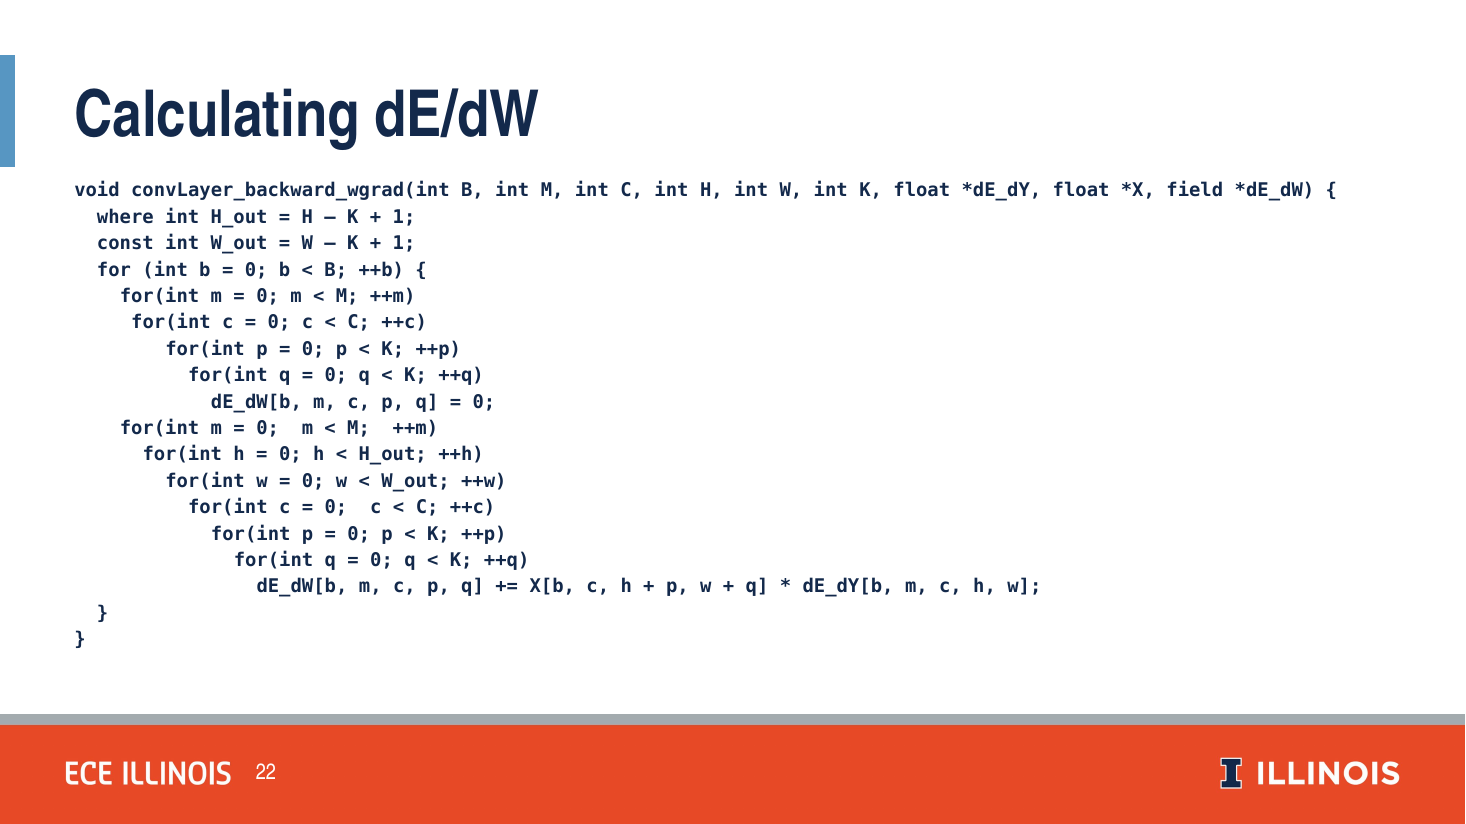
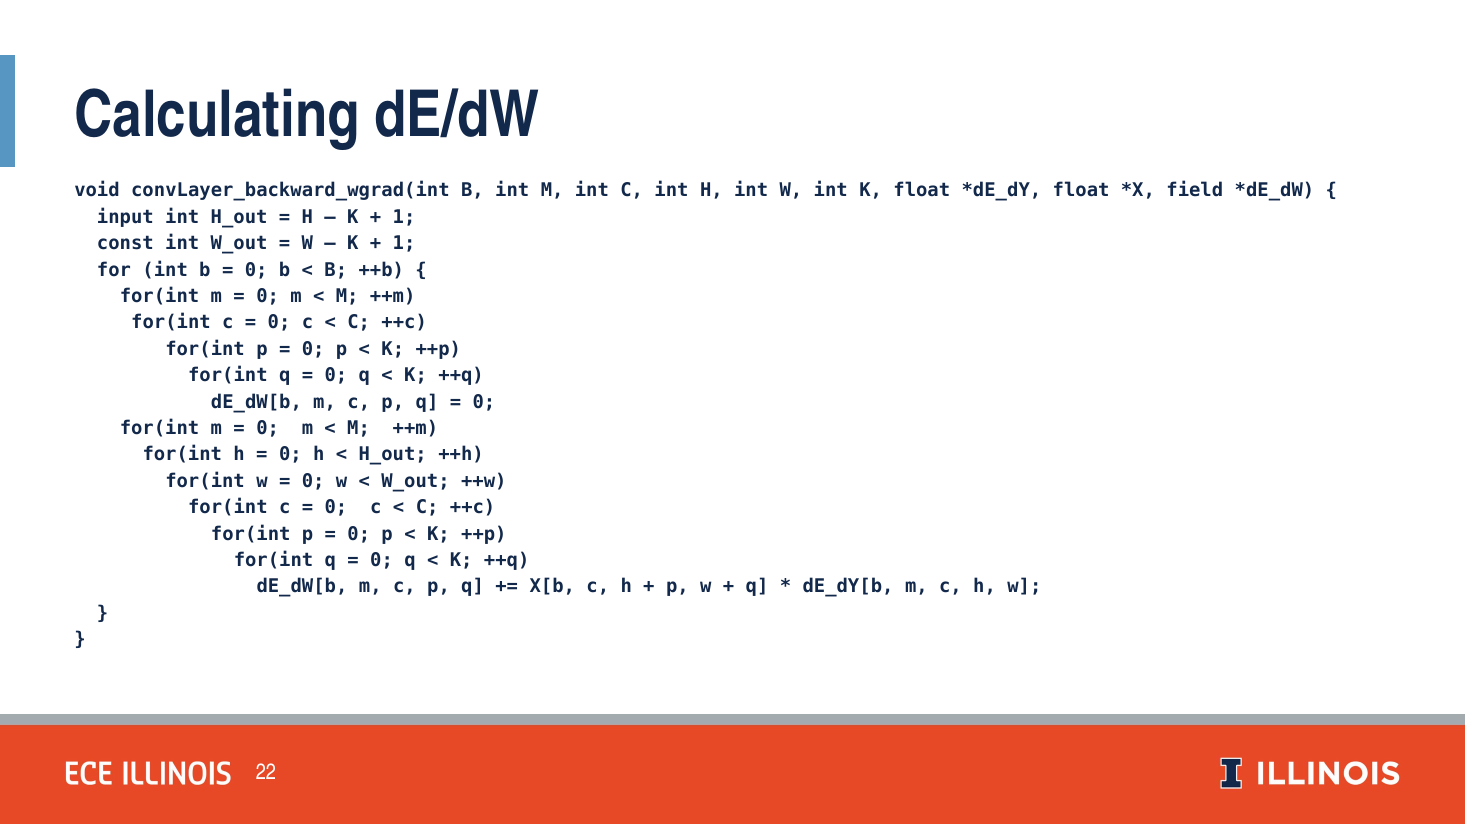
where: where -> input
